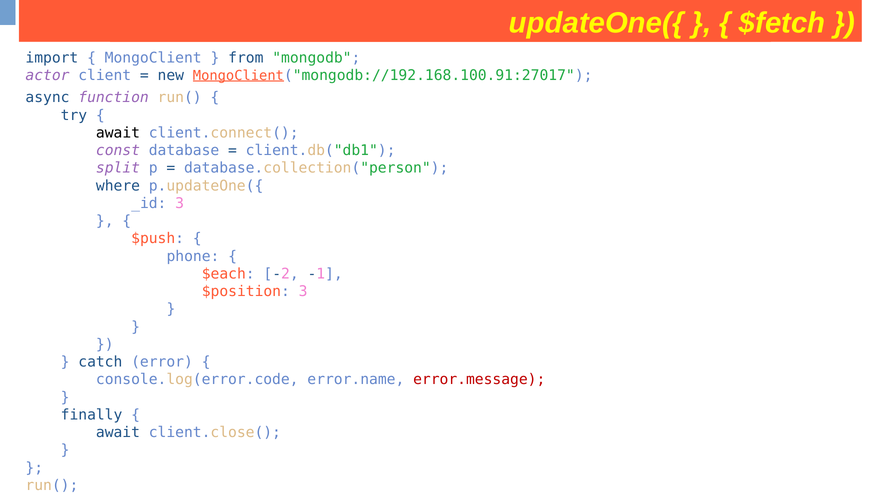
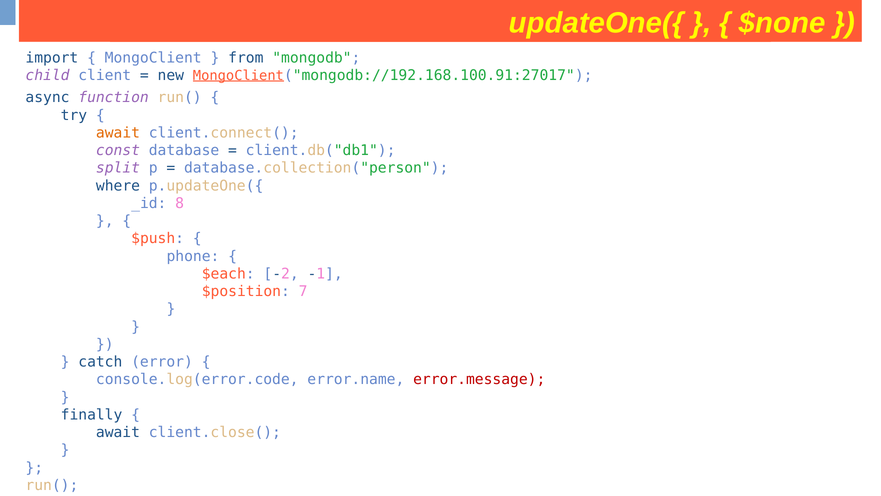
$fetch: $fetch -> $none
actor: actor -> child
await at (118, 133) colour: black -> orange
_id 3: 3 -> 8
$position 3: 3 -> 7
